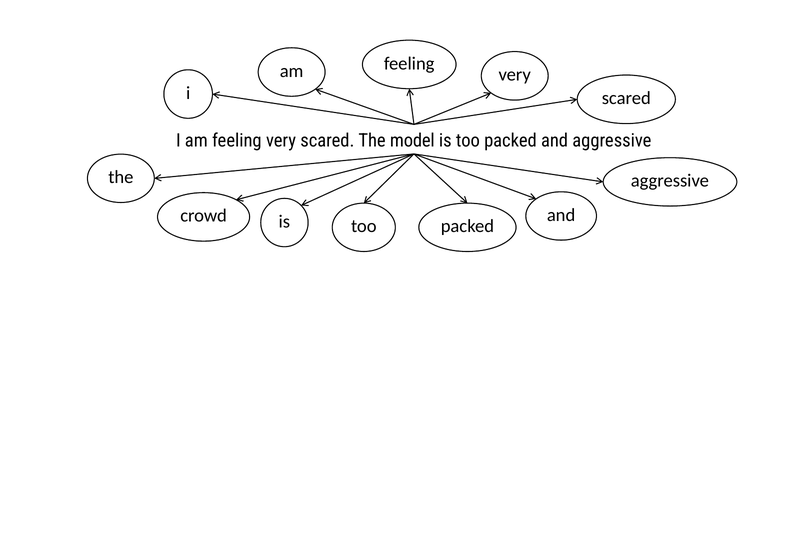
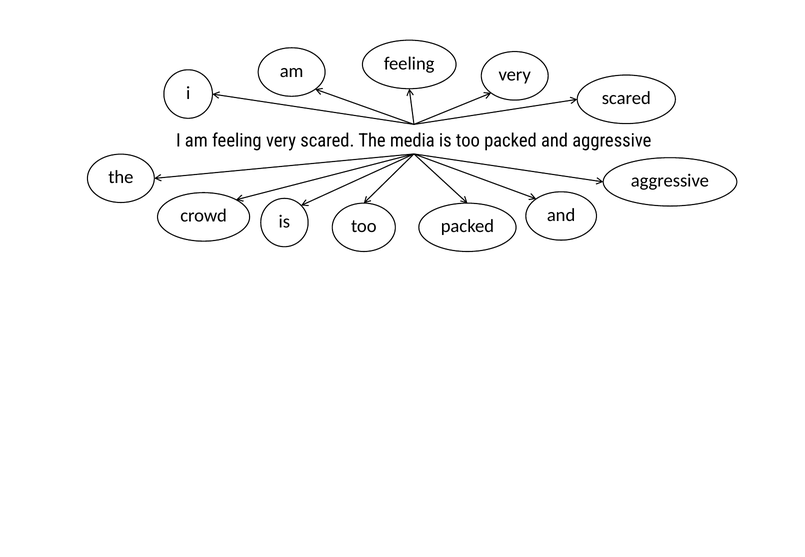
model: model -> media
